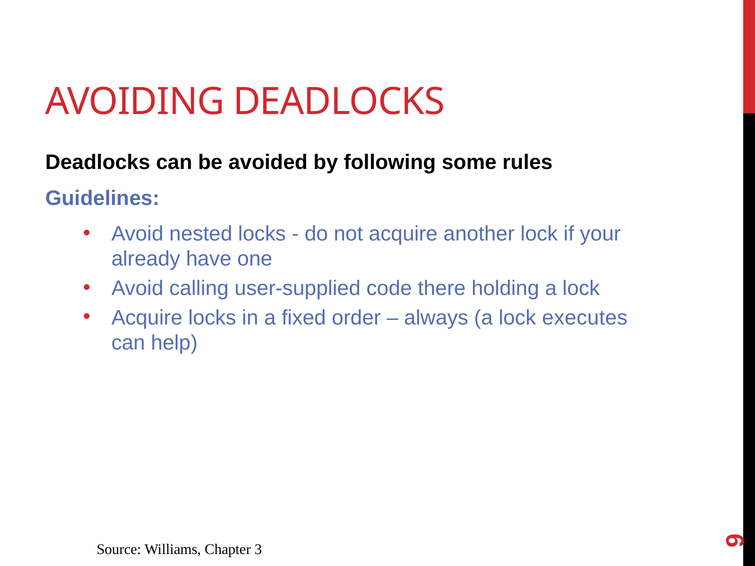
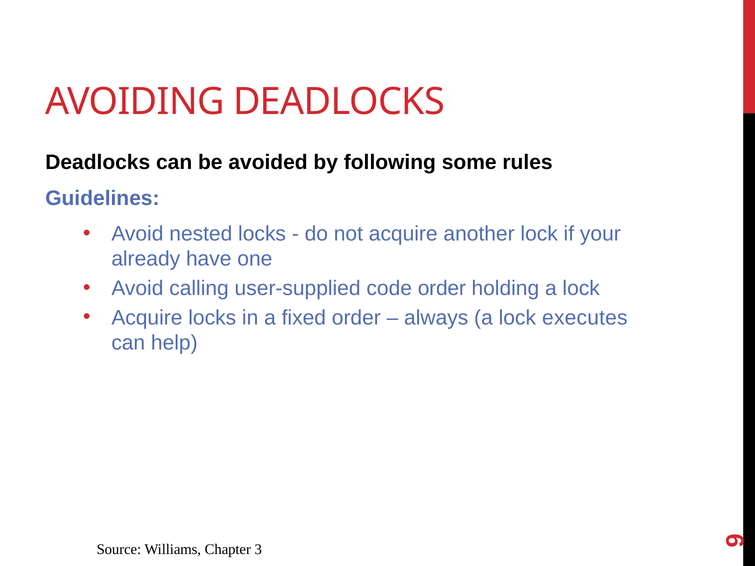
code there: there -> order
